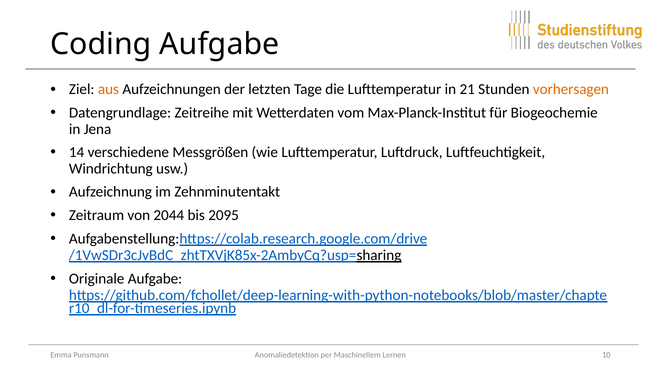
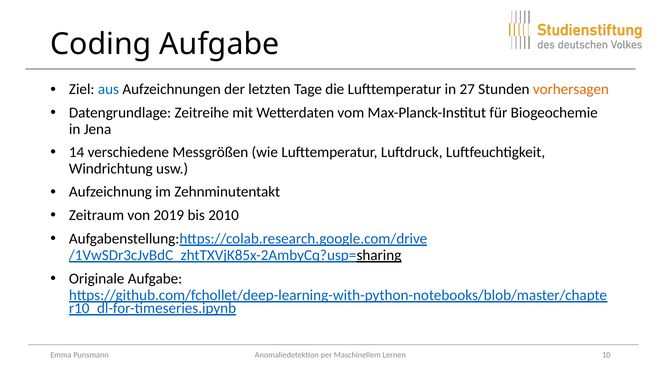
aus colour: orange -> blue
21: 21 -> 27
2044: 2044 -> 2019
2095: 2095 -> 2010
